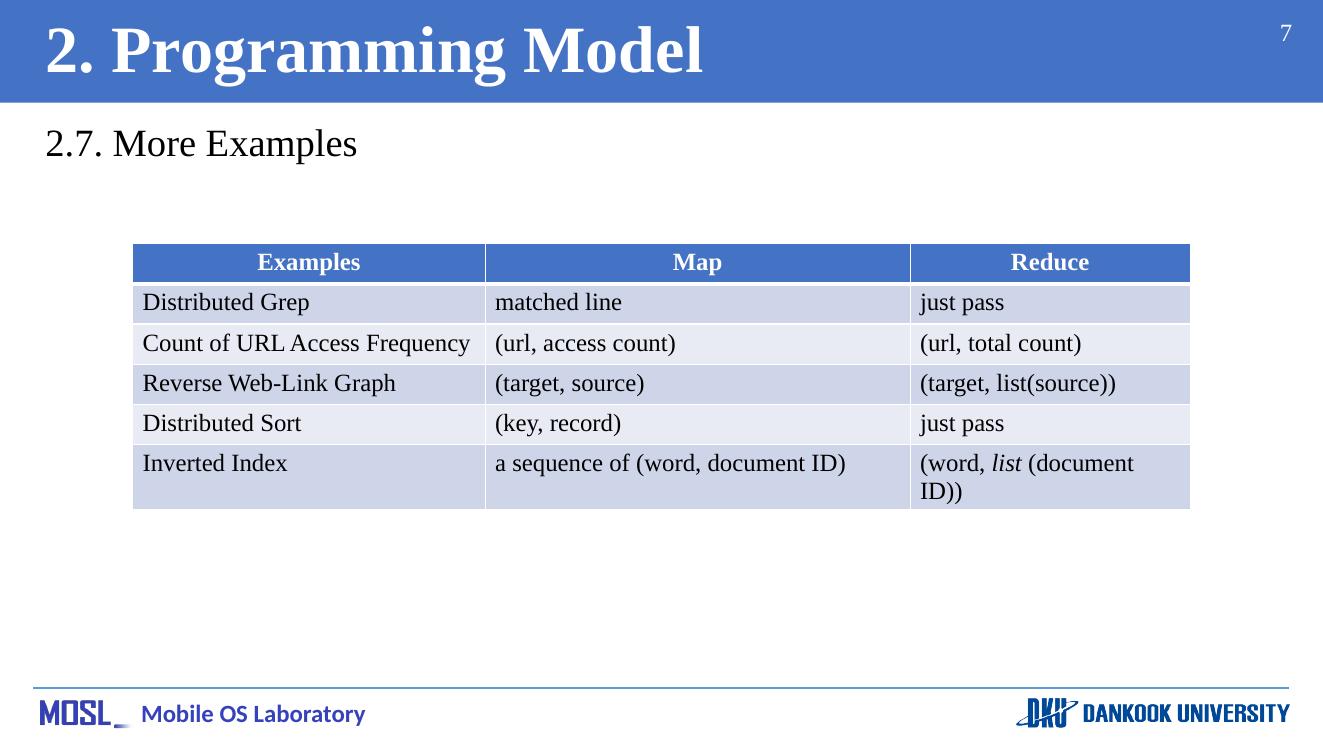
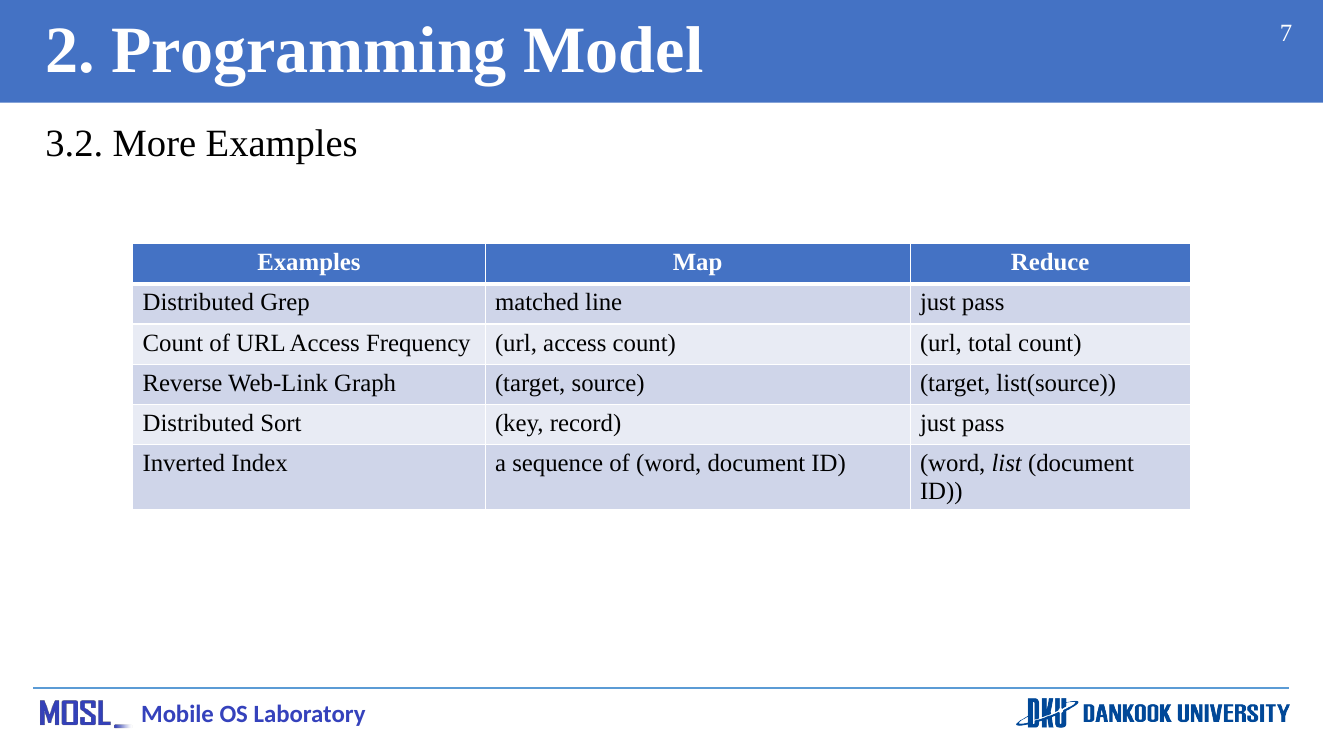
2.7: 2.7 -> 3.2
